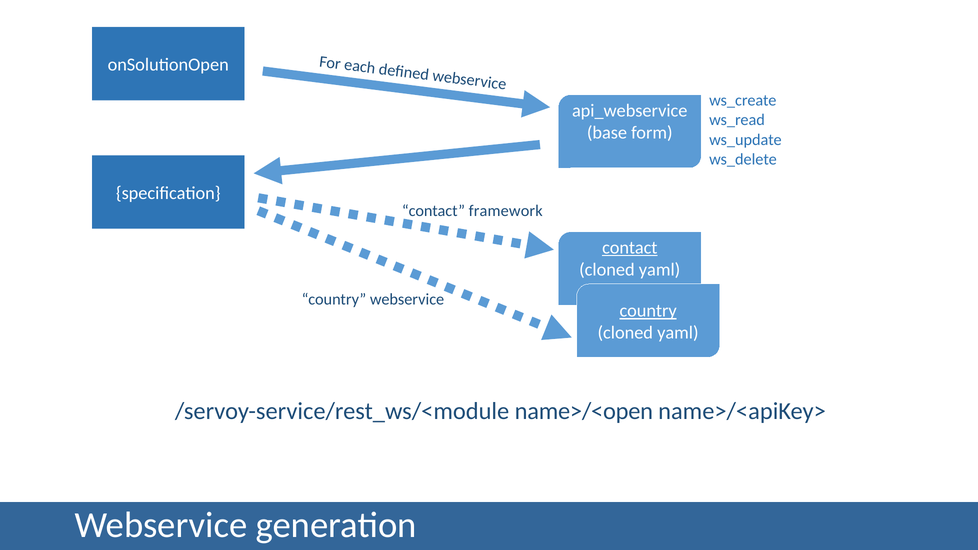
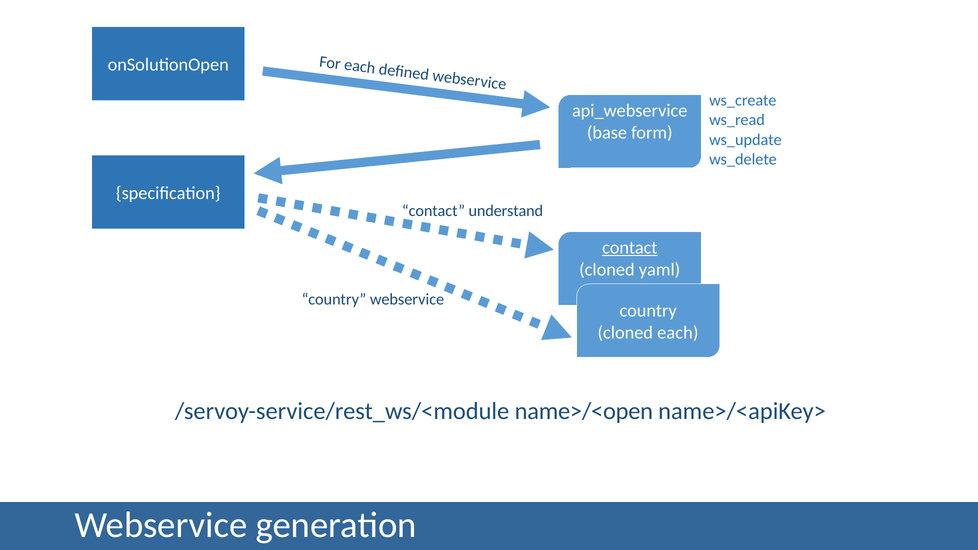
framework: framework -> understand
country at (648, 311) underline: present -> none
yaml at (678, 333): yaml -> each
